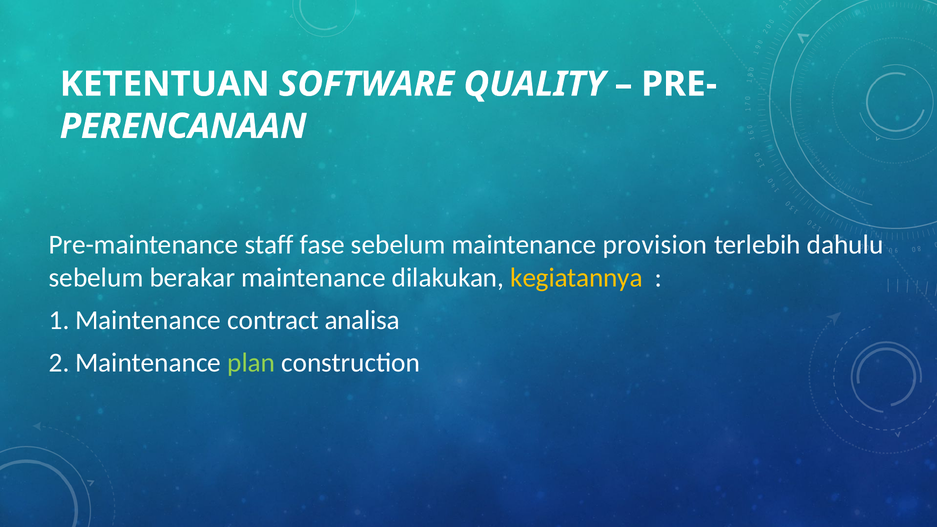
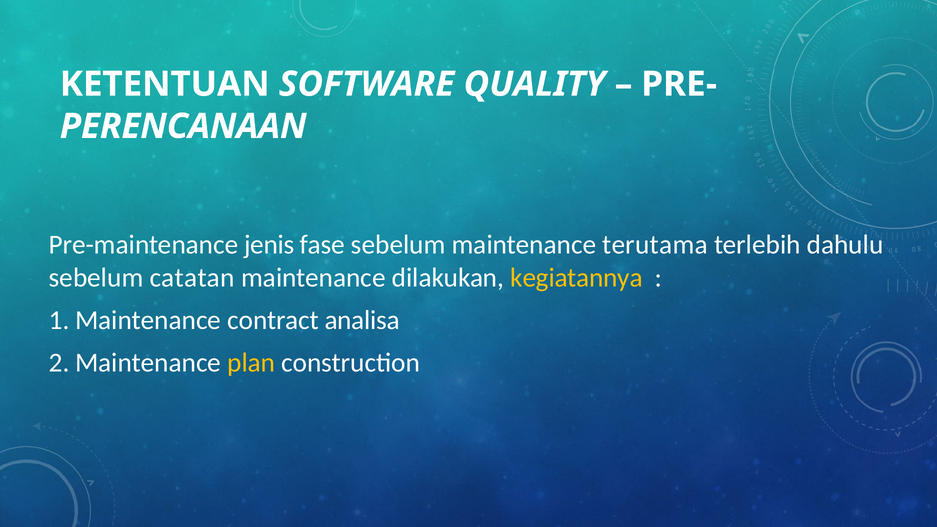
staff: staff -> jenis
provision: provision -> terutama
berakar: berakar -> catatan
plan colour: light green -> yellow
